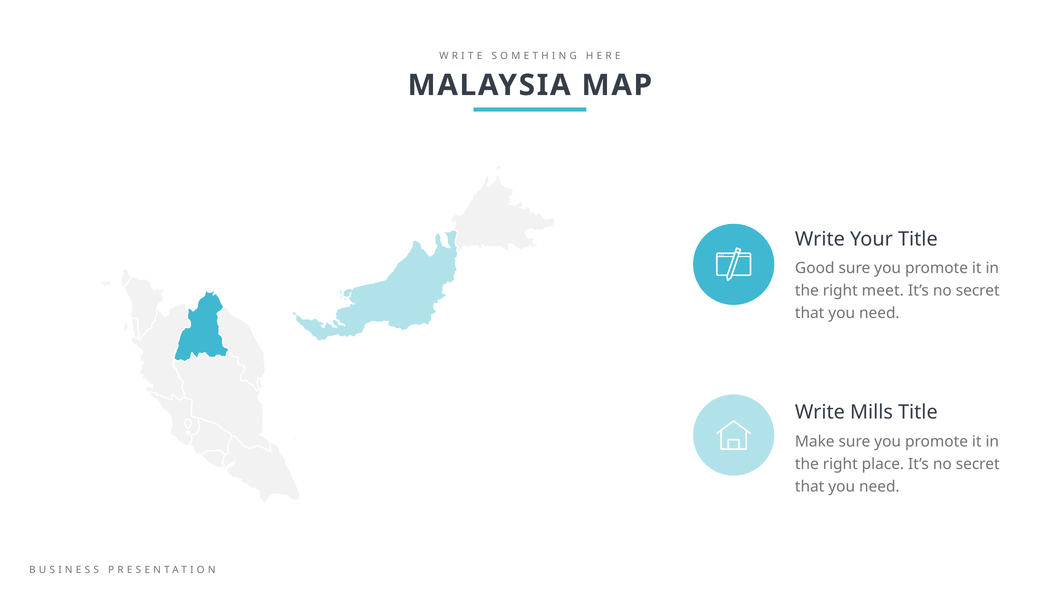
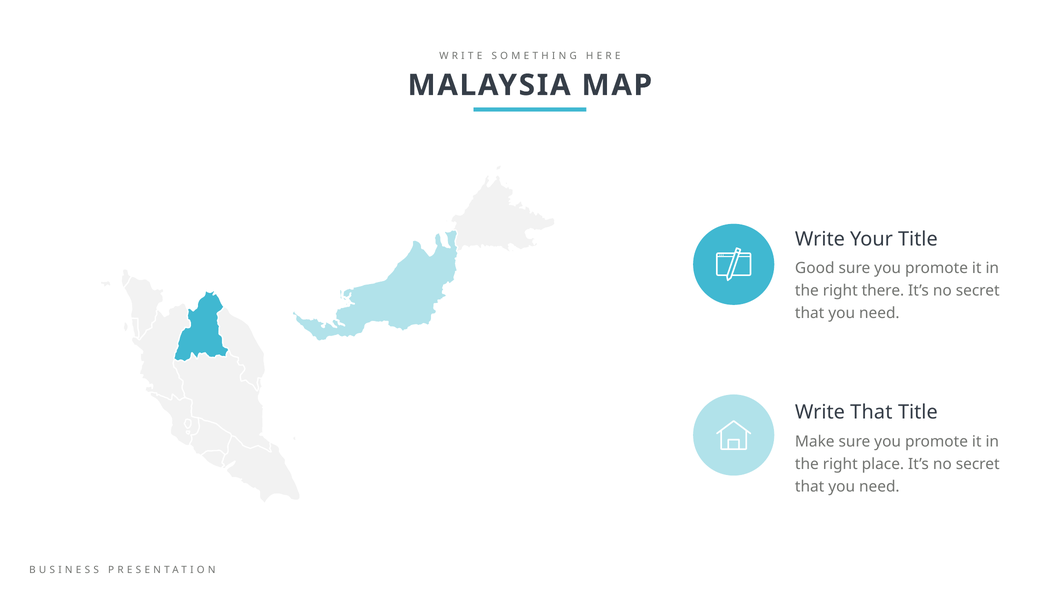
meet: meet -> there
Write Mills: Mills -> That
